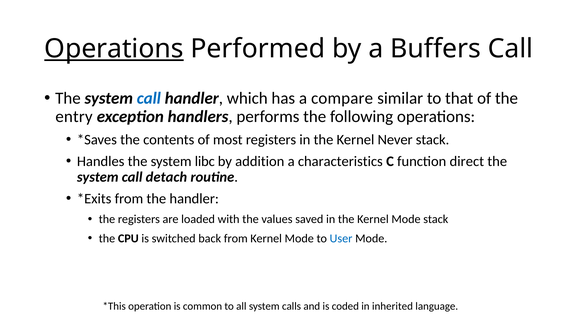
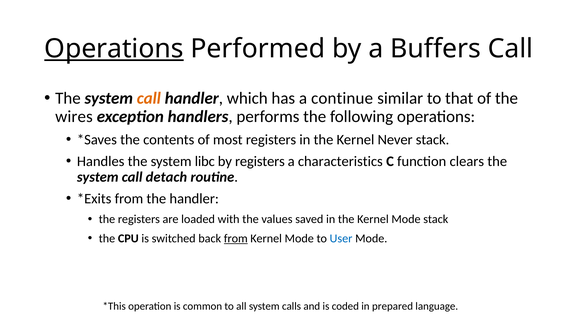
call at (149, 98) colour: blue -> orange
compare: compare -> continue
entry: entry -> wires
by addition: addition -> registers
direct: direct -> clears
from at (236, 238) underline: none -> present
inherited: inherited -> prepared
